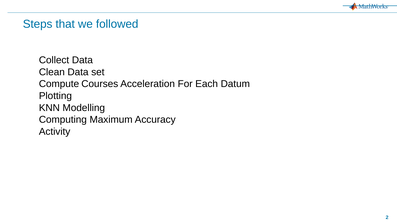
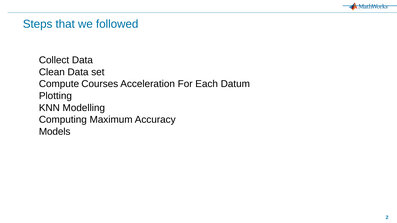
Activity: Activity -> Models
